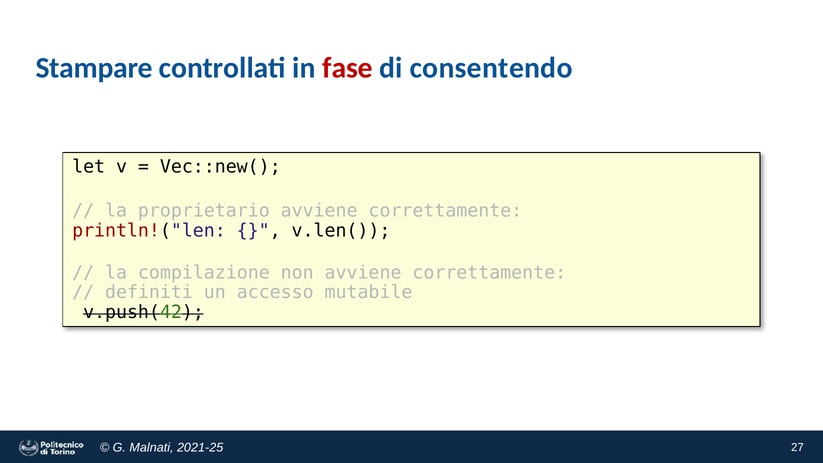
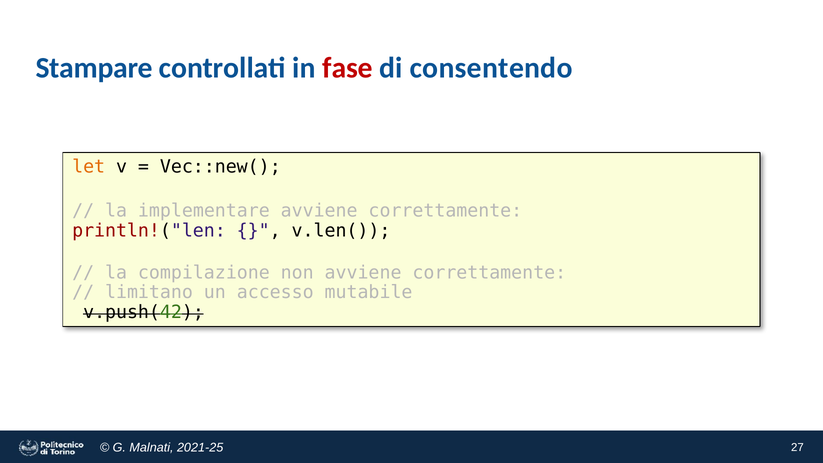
let colour: black -> orange
proprietario: proprietario -> implementare
definiti: definiti -> limitano
